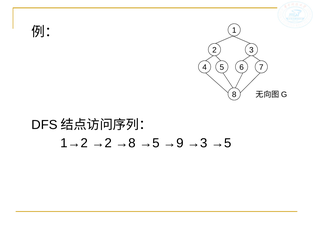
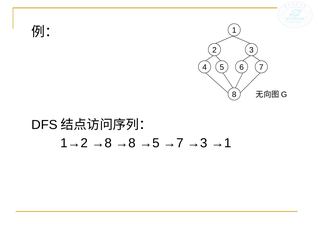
1→2 →2: →2 -> →8
→9: →9 -> →7
→3 →5: →5 -> →1
